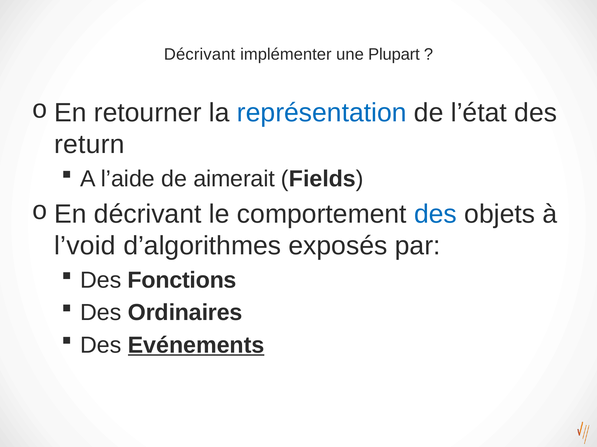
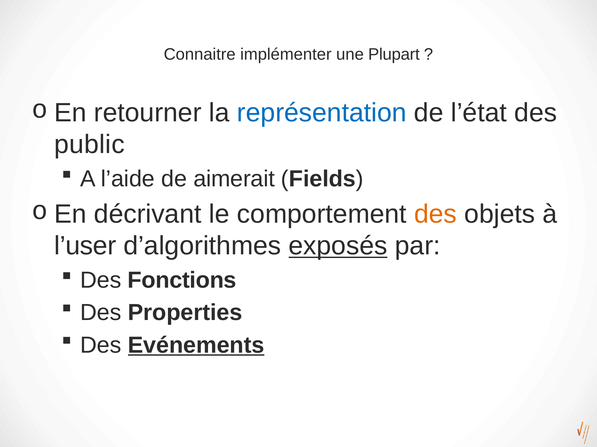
Décrivant at (200, 55): Décrivant -> Connaitre
return: return -> public
des at (436, 214) colour: blue -> orange
l’void: l’void -> l’user
exposés underline: none -> present
Ordinaires: Ordinaires -> Properties
